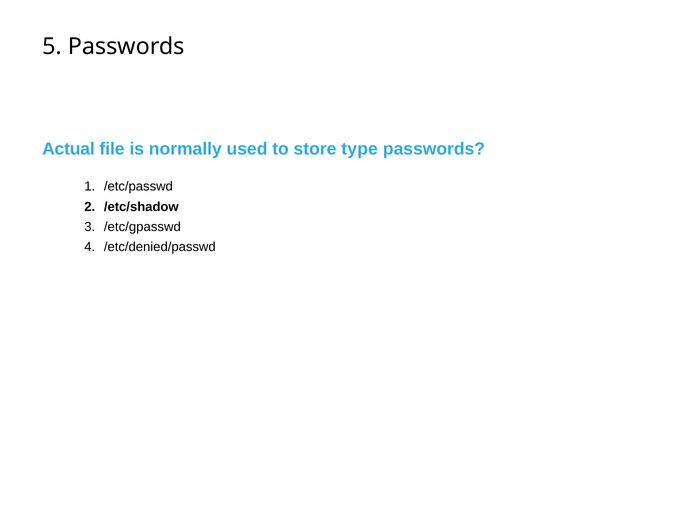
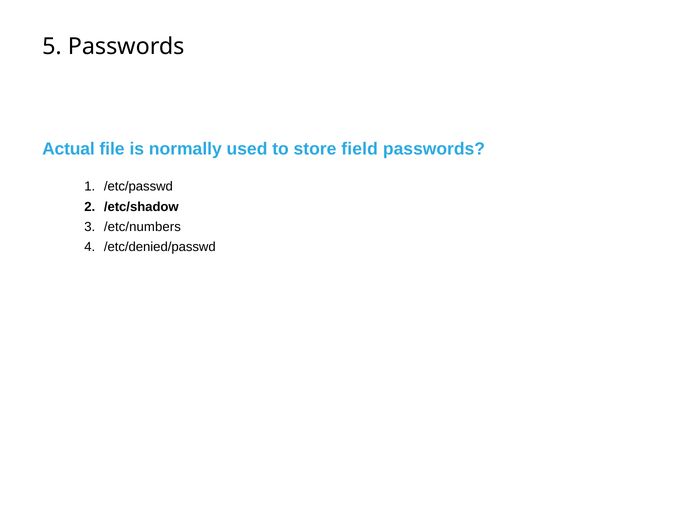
type: type -> field
/etc/gpasswd: /etc/gpasswd -> /etc/numbers
